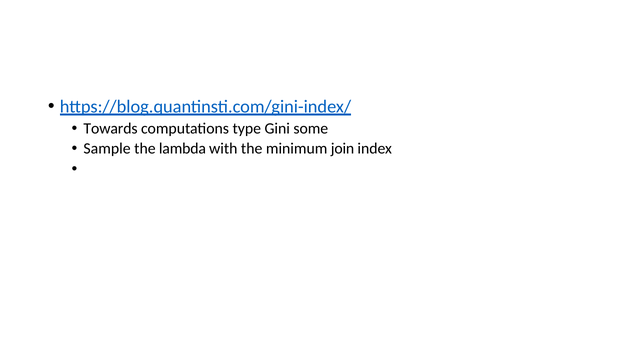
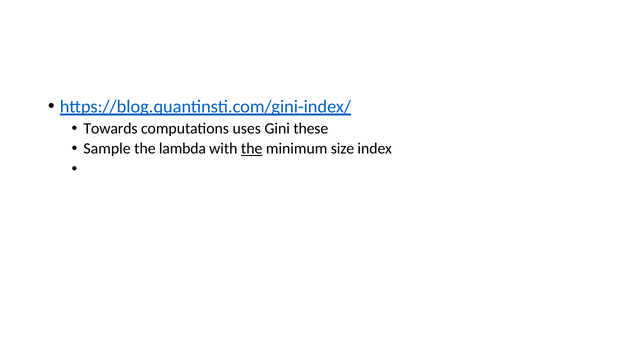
type: type -> uses
some: some -> these
the at (252, 149) underline: none -> present
join: join -> size
